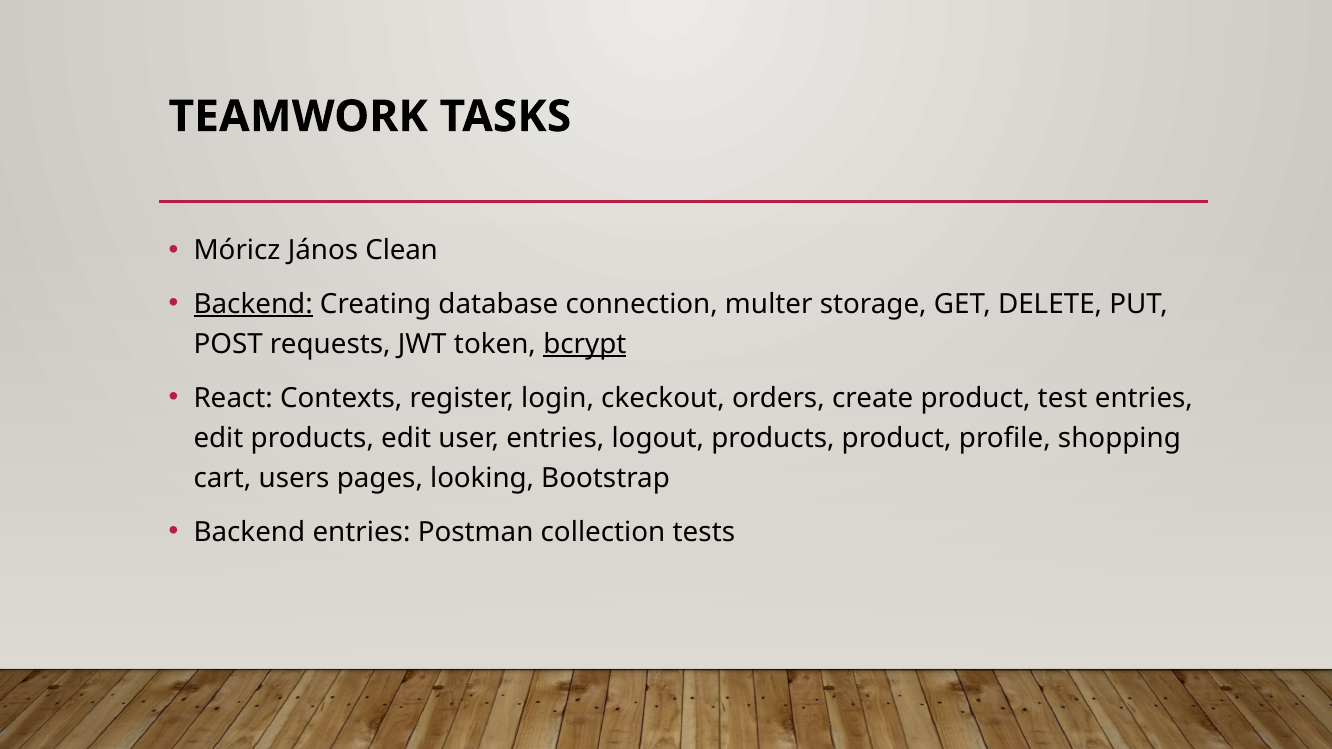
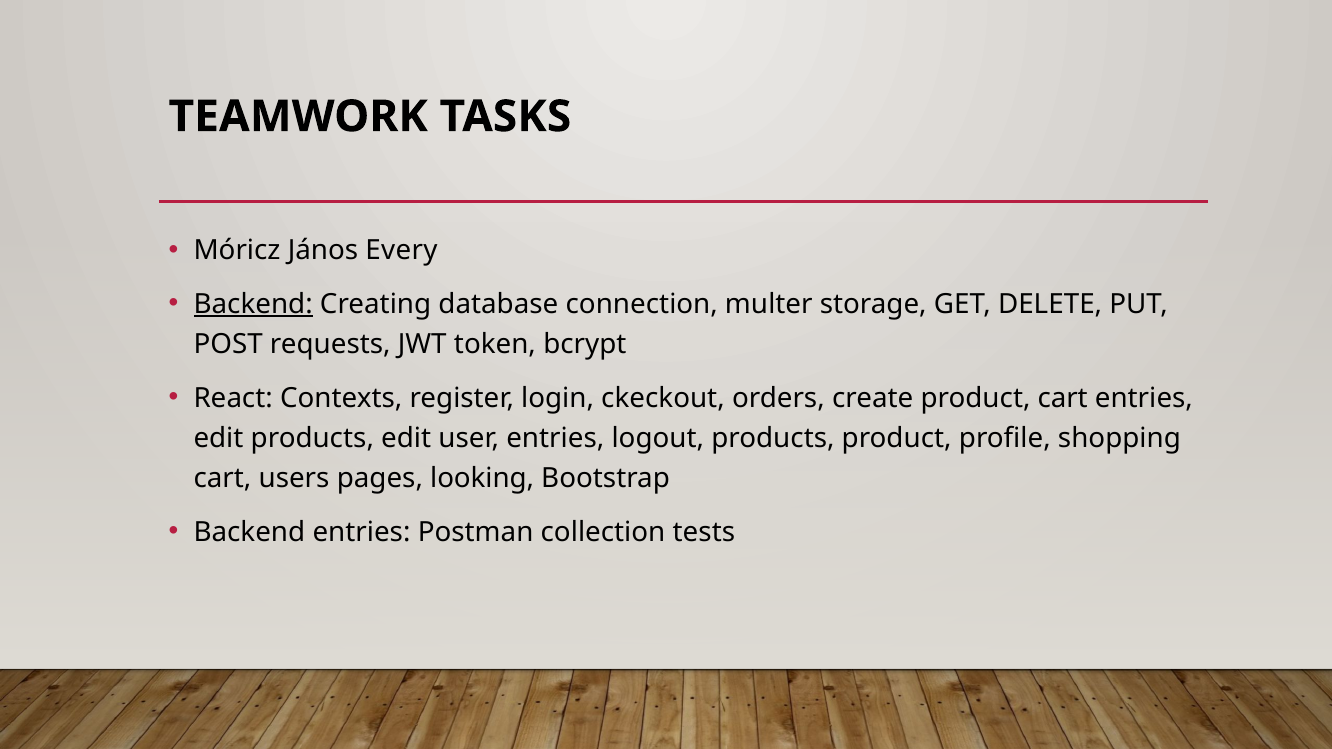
Clean: Clean -> Every
bcrypt underline: present -> none
product test: test -> cart
